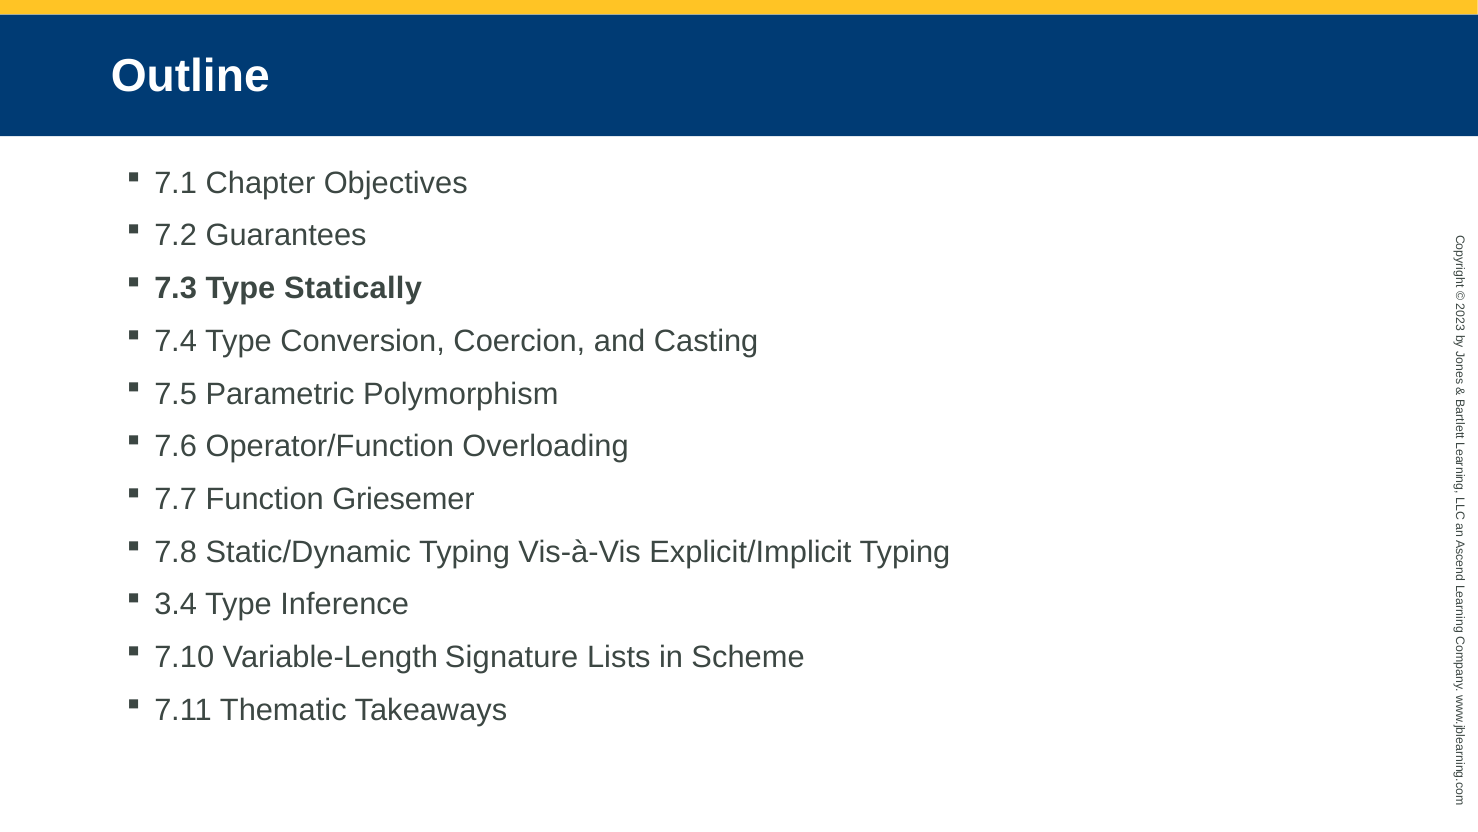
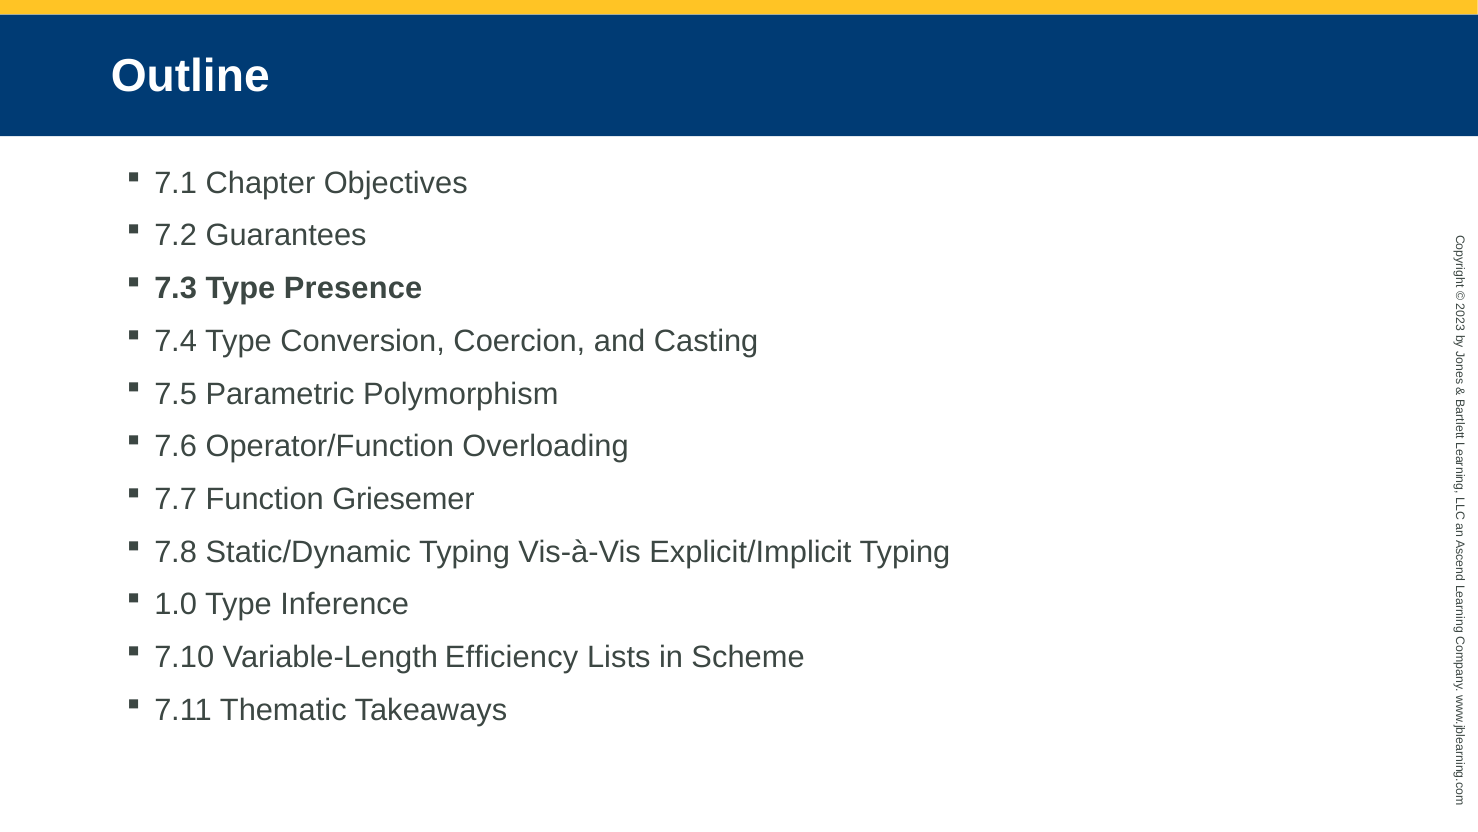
Statically: Statically -> Presence
3.4: 3.4 -> 1.0
Signature: Signature -> Efficiency
